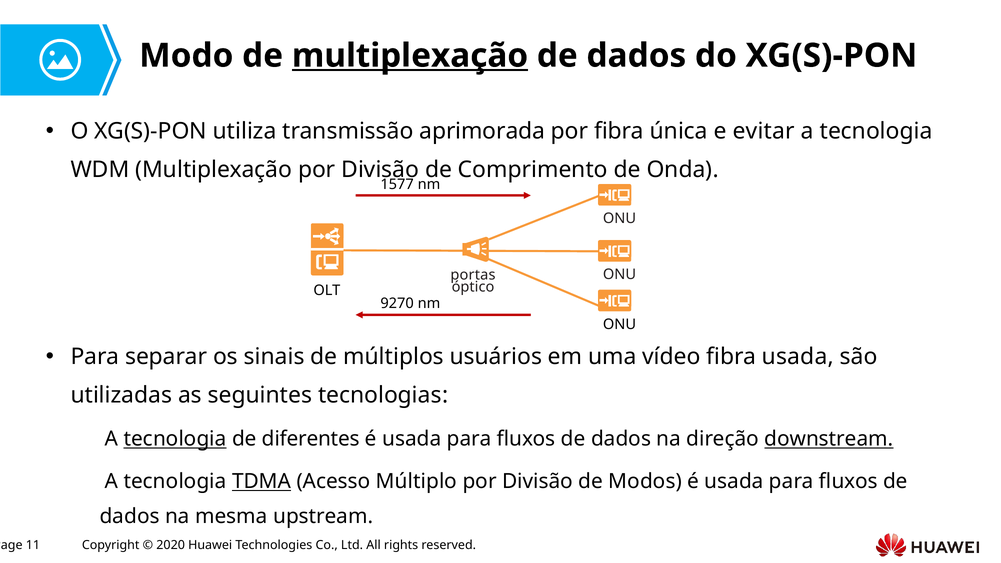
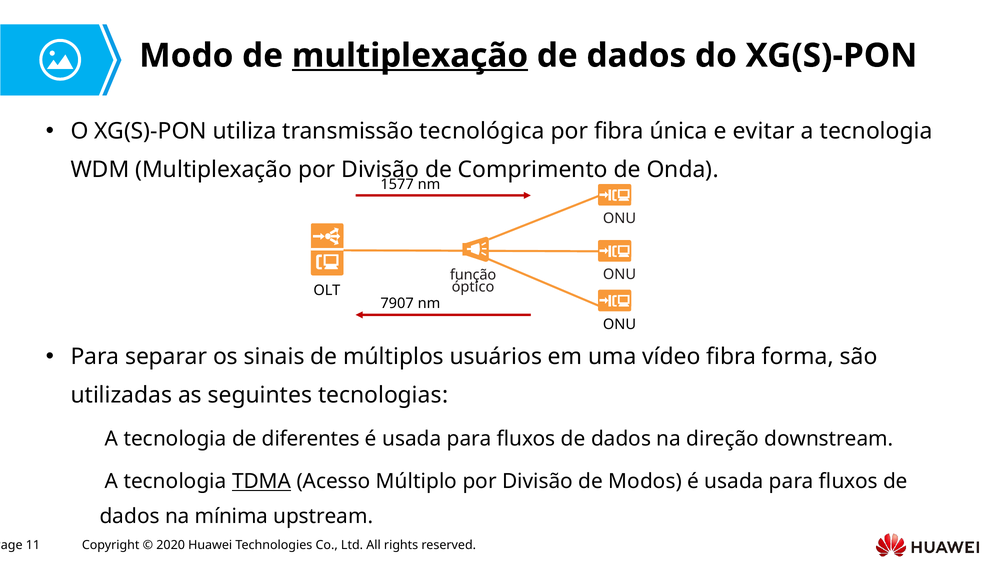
aprimorada: aprimorada -> tecnológica
portas: portas -> função
9270: 9270 -> 7907
fibra usada: usada -> forma
tecnologia at (175, 439) underline: present -> none
downstream underline: present -> none
mesma: mesma -> mínima
